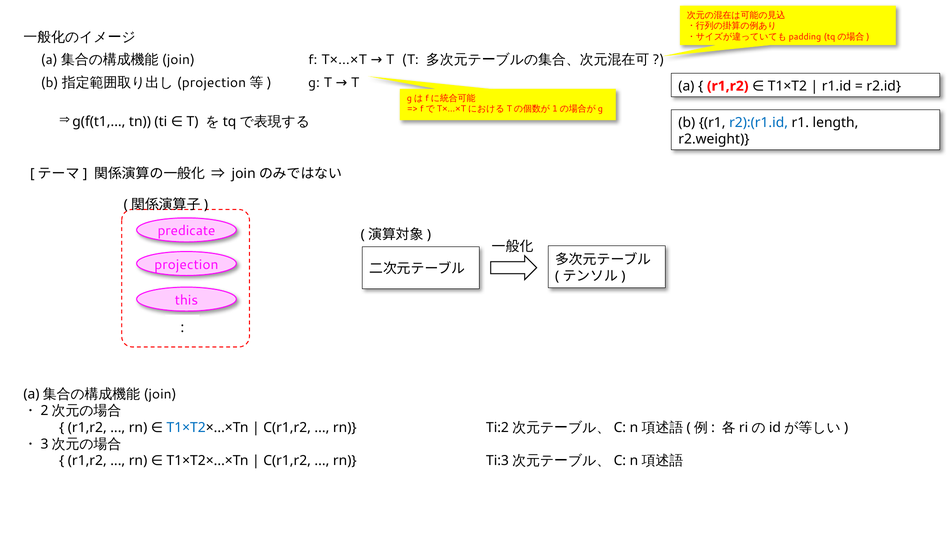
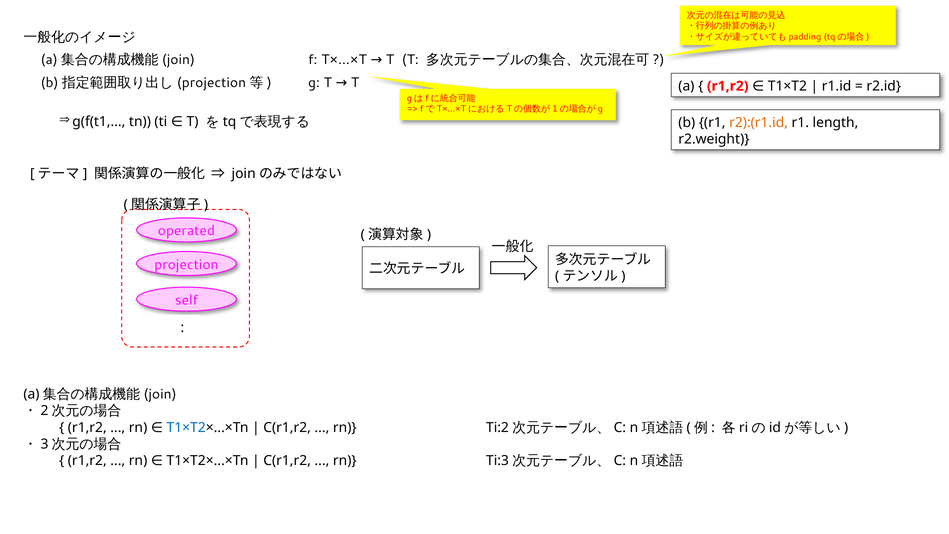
r2):(r1.id colour: blue -> orange
predicate: predicate -> operated
this: this -> self
